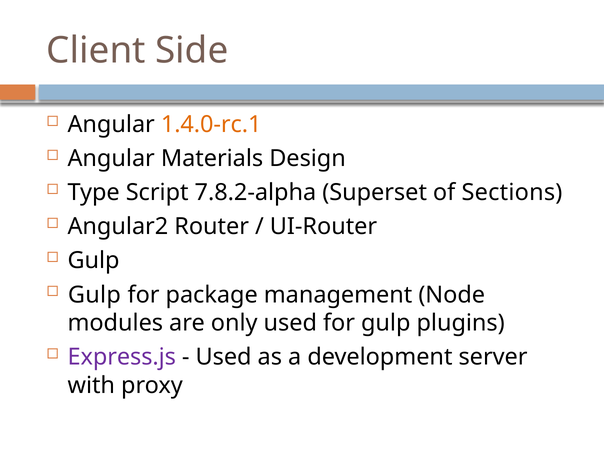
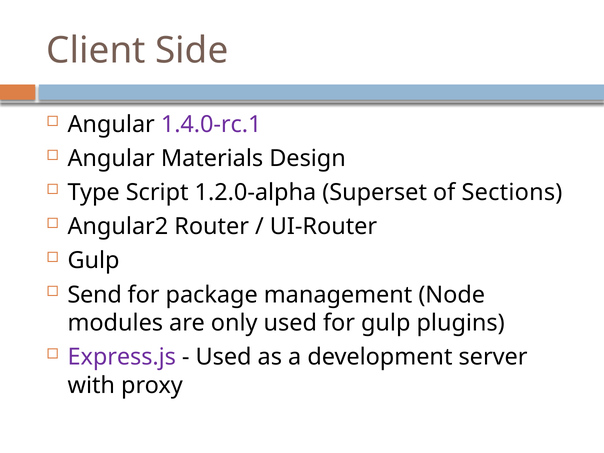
1.4.0-rc.1 colour: orange -> purple
7.8.2-alpha: 7.8.2-alpha -> 1.2.0-alpha
Gulp at (94, 295): Gulp -> Send
